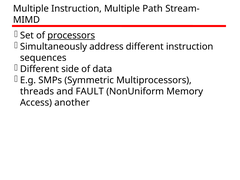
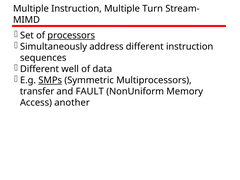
Path: Path -> Turn
side: side -> well
SMPs underline: none -> present
threads: threads -> transfer
